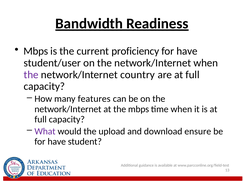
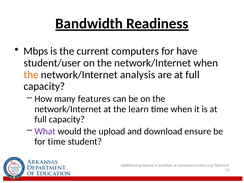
proficiency: proficiency -> computers
the at (31, 75) colour: purple -> orange
country: country -> analysis
the mbps: mbps -> learn
have at (57, 142): have -> time
